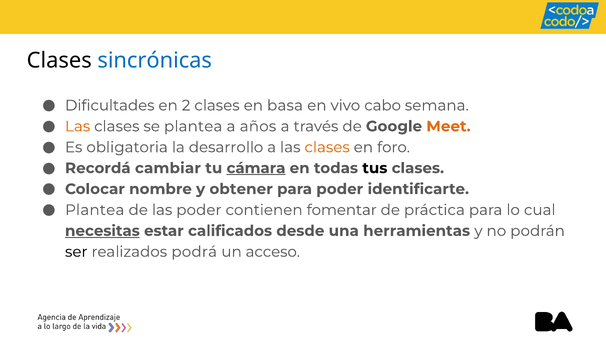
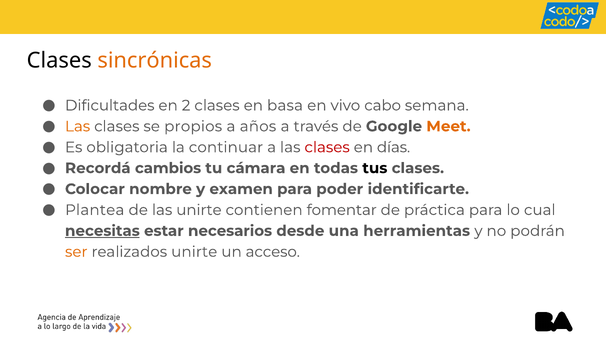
sincrónicas colour: blue -> orange
se plantea: plantea -> propios
desarrollo: desarrollo -> continuar
clases at (327, 147) colour: orange -> red
foro: foro -> días
cambiar: cambiar -> cambios
cámara underline: present -> none
obtener: obtener -> examen
las poder: poder -> unirte
calificados: calificados -> necesarios
ser colour: black -> orange
realizados podrá: podrá -> unirte
